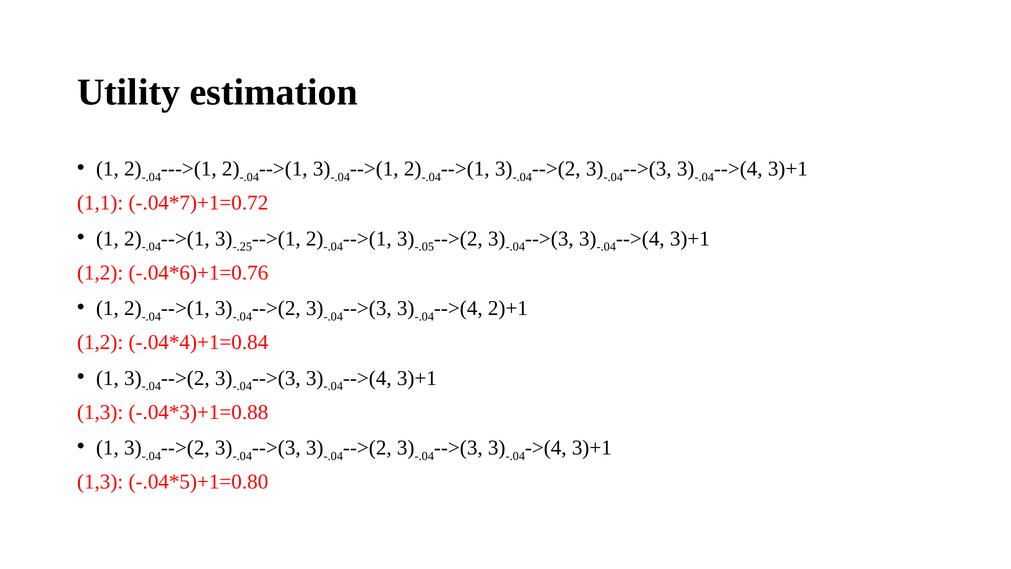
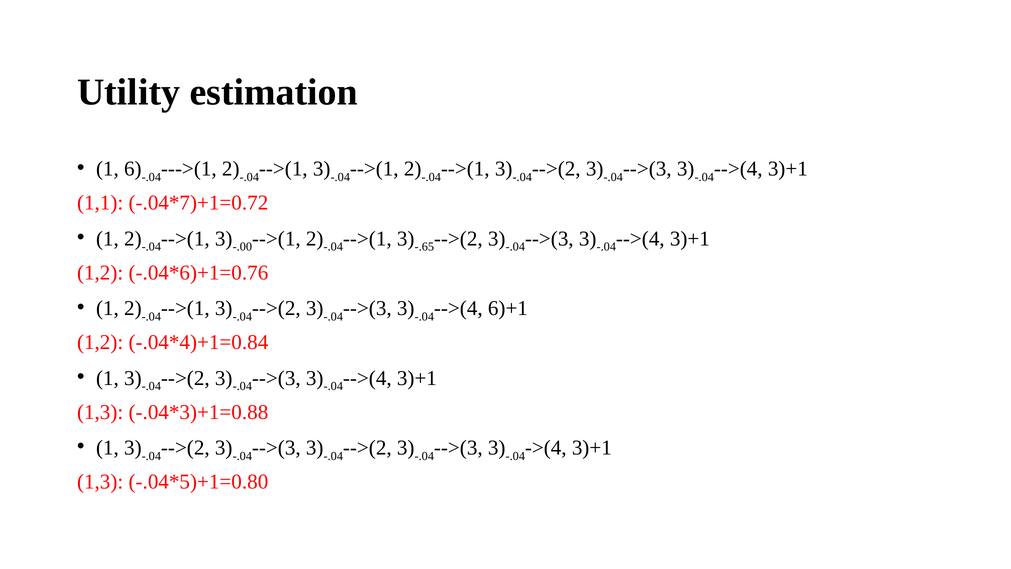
2 at (133, 169): 2 -> 6
-.25: -.25 -> -.00
-.05: -.05 -> -.65
2)+1: 2)+1 -> 6)+1
